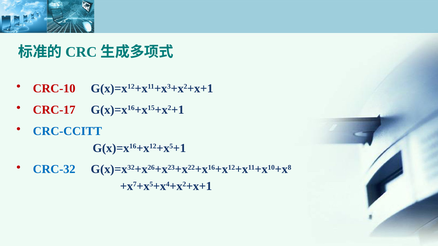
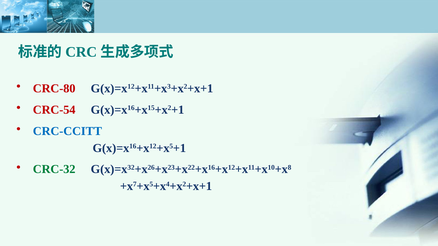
CRC-10: CRC-10 -> CRC-80
CRC-17: CRC-17 -> CRC-54
CRC-32 colour: blue -> green
